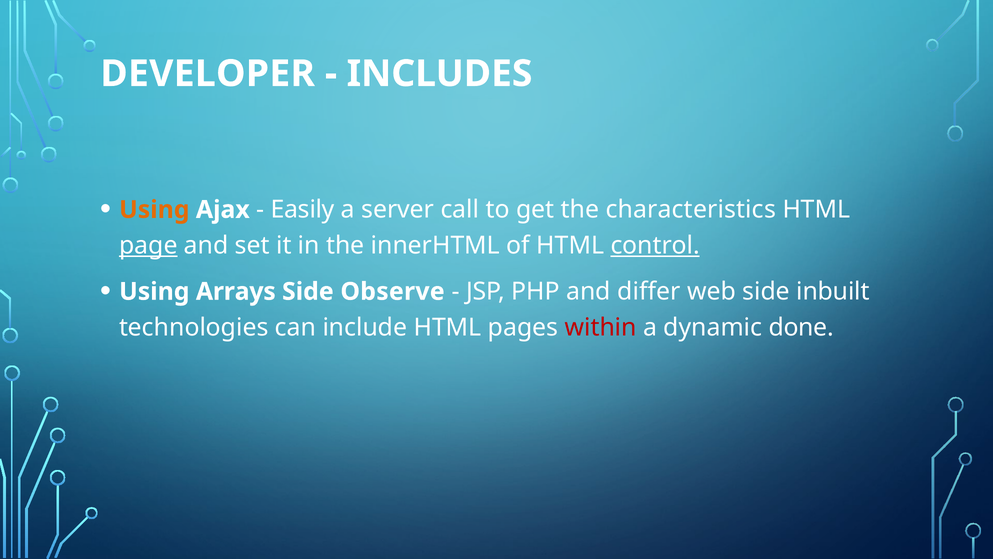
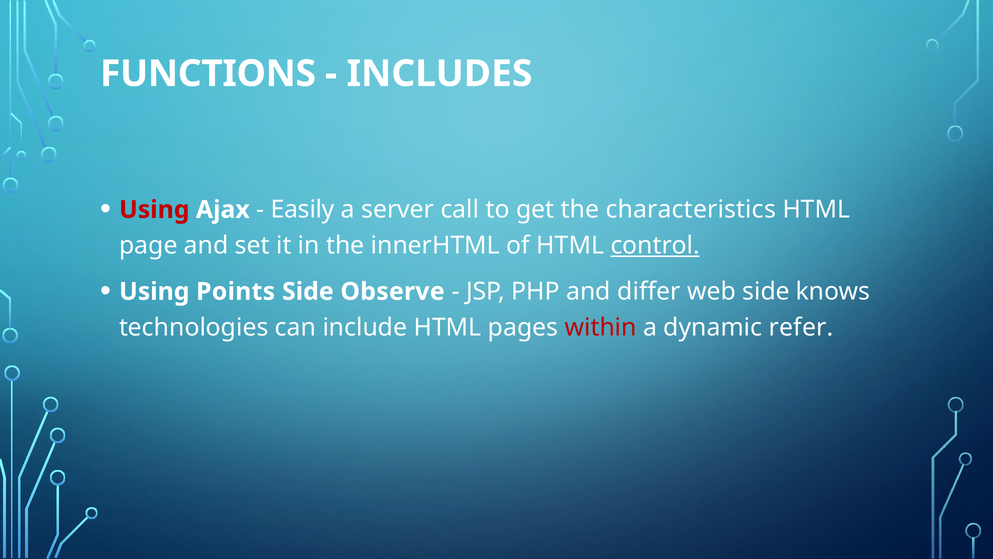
DEVELOPER: DEVELOPER -> FUNCTIONS
Using at (154, 210) colour: orange -> red
page underline: present -> none
Arrays: Arrays -> Points
inbuilt: inbuilt -> knows
done: done -> refer
